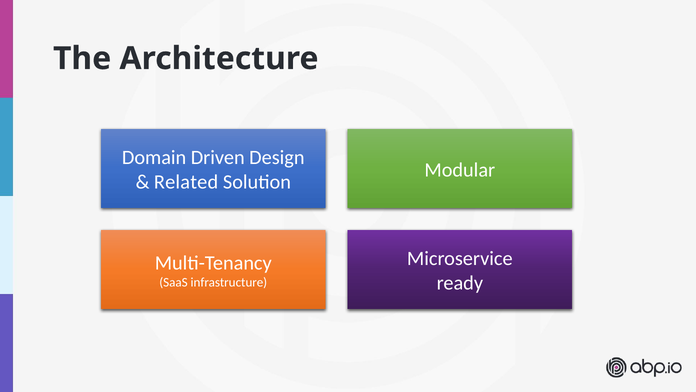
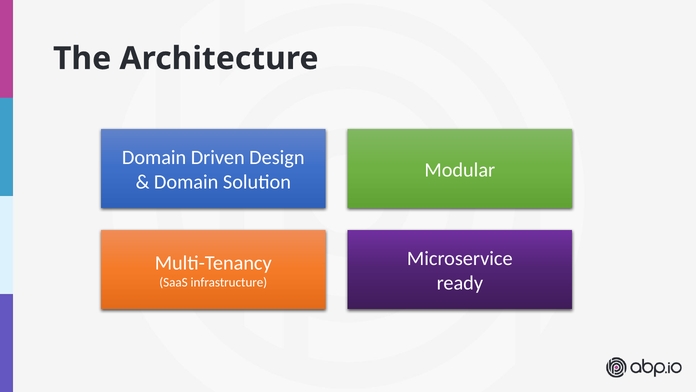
Related at (186, 182): Related -> Domain
